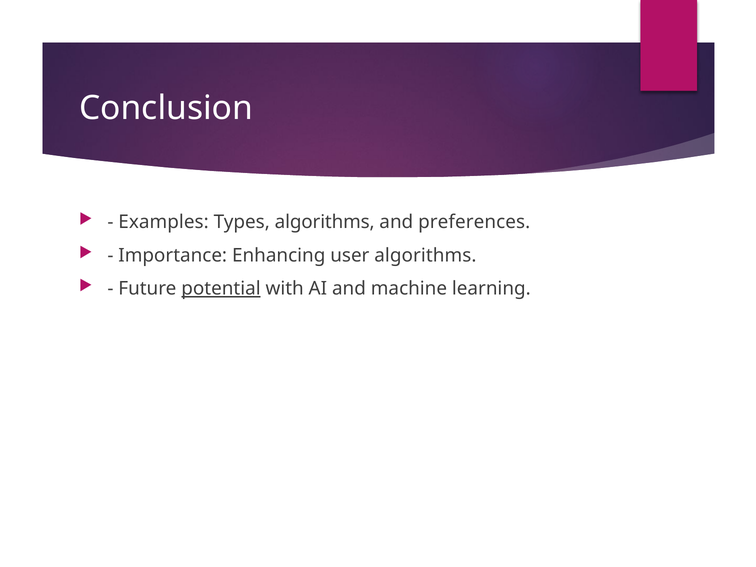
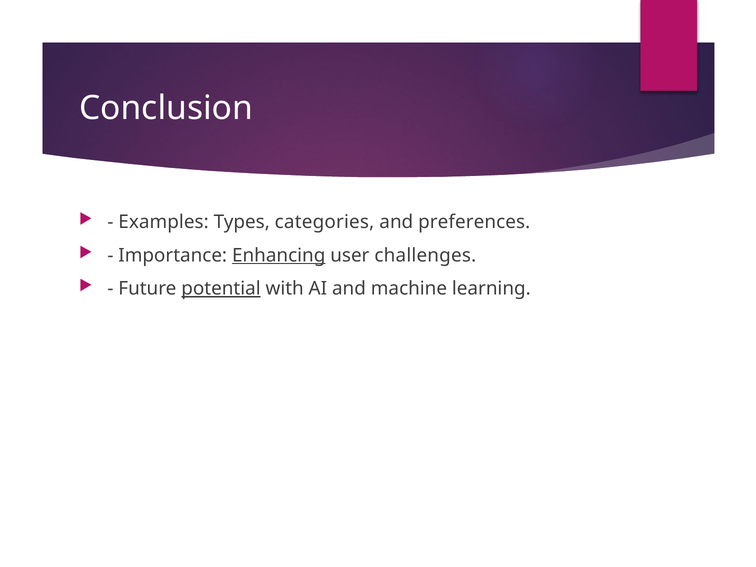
Types algorithms: algorithms -> categories
Enhancing underline: none -> present
user algorithms: algorithms -> challenges
